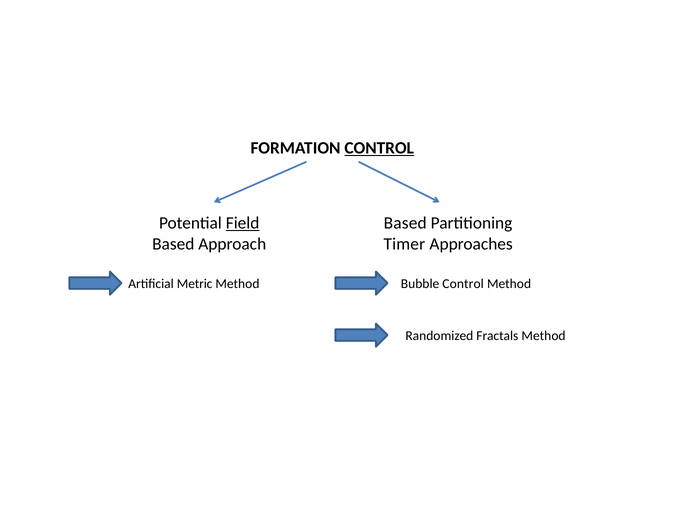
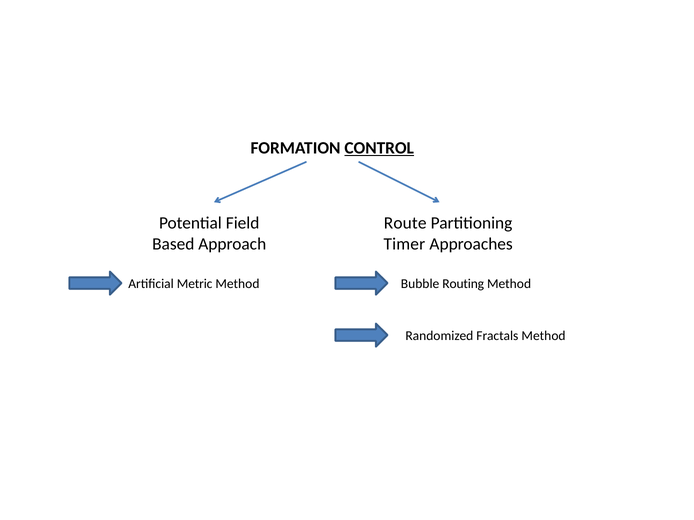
Field underline: present -> none
Based at (405, 223): Based -> Route
Bubble Control: Control -> Routing
